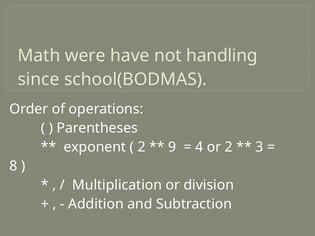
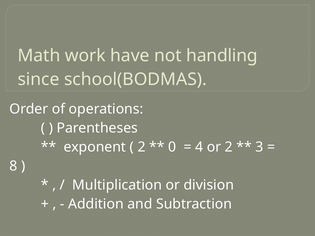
were: were -> work
9: 9 -> 0
